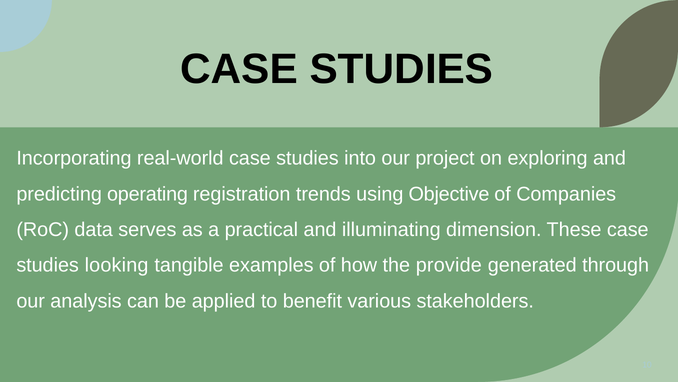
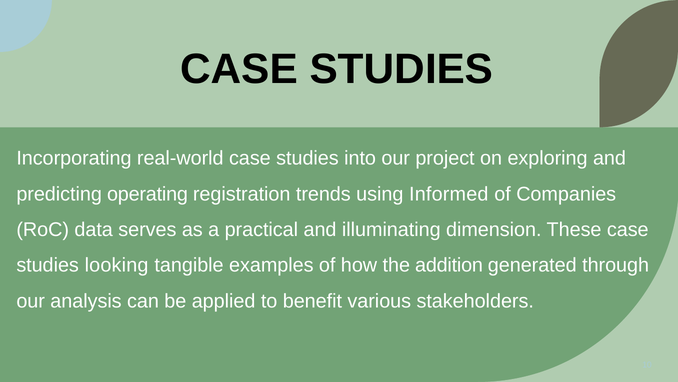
Objective: Objective -> Informed
provide: provide -> addition
